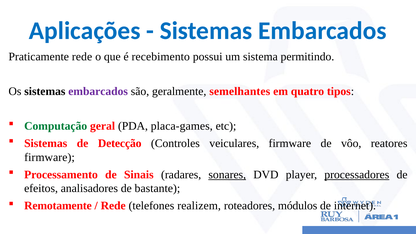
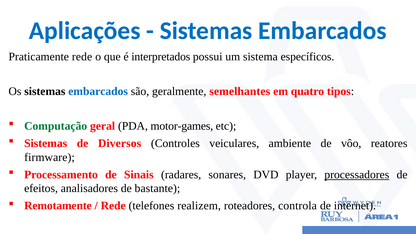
recebimento: recebimento -> interpretados
permitindo: permitindo -> específicos
embarcados at (98, 91) colour: purple -> blue
placa-games: placa-games -> motor-games
Detecção: Detecção -> Diversos
veiculares firmware: firmware -> ambiente
sonares underline: present -> none
módulos: módulos -> controla
